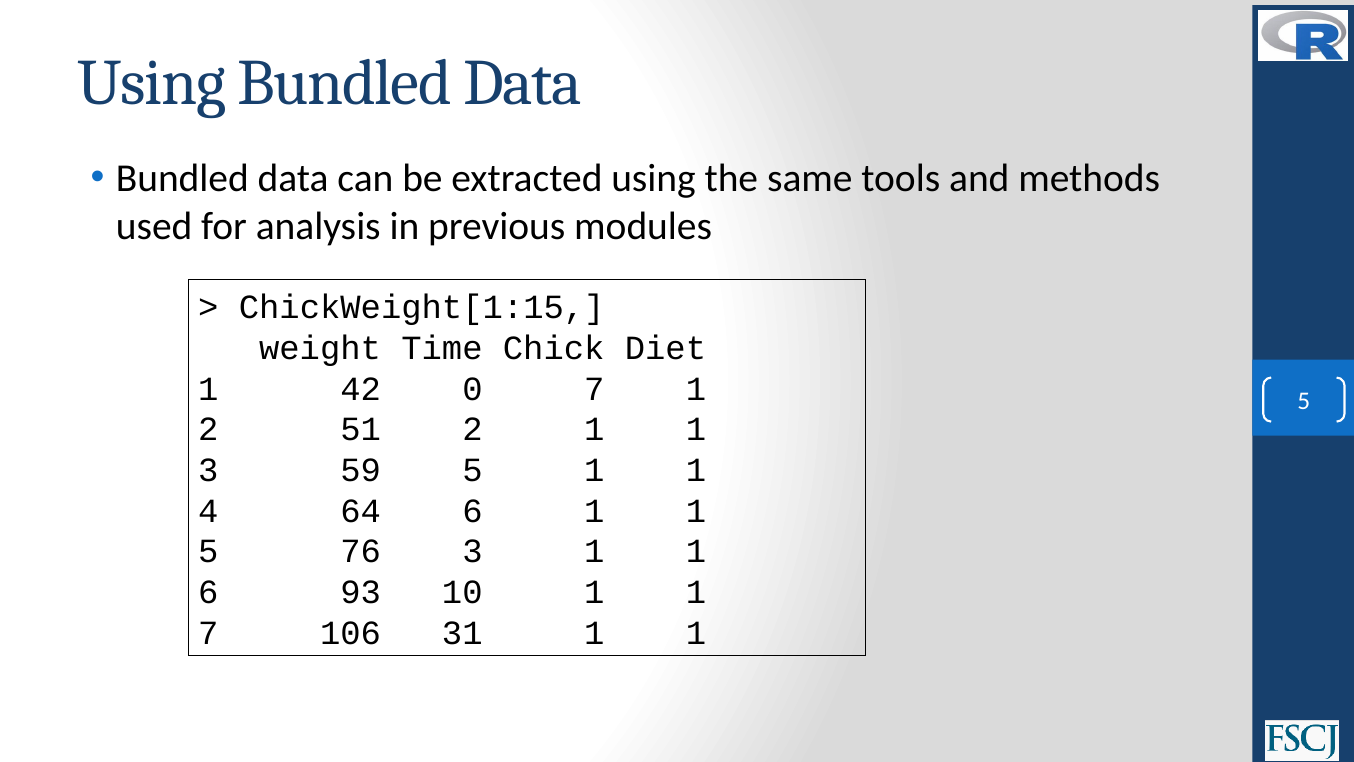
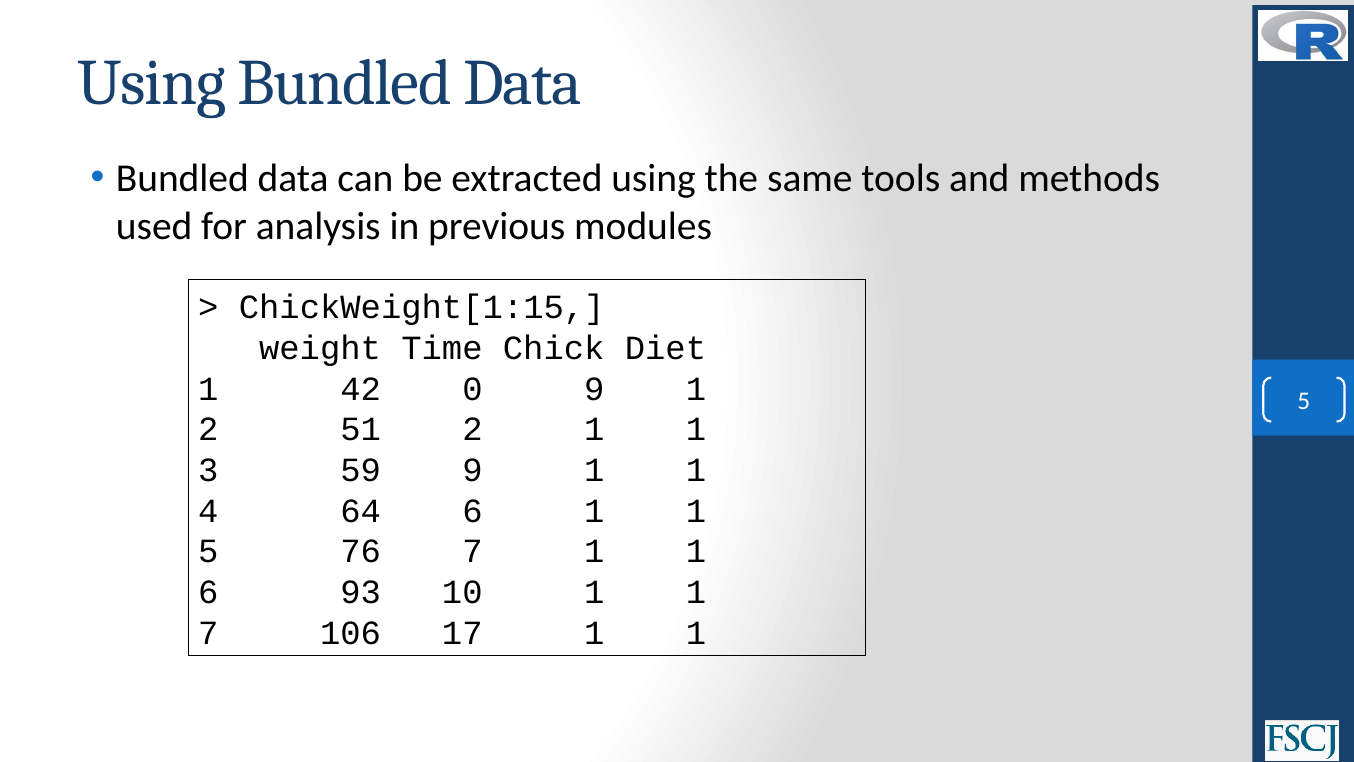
0 7: 7 -> 9
59 5: 5 -> 9
76 3: 3 -> 7
31: 31 -> 17
